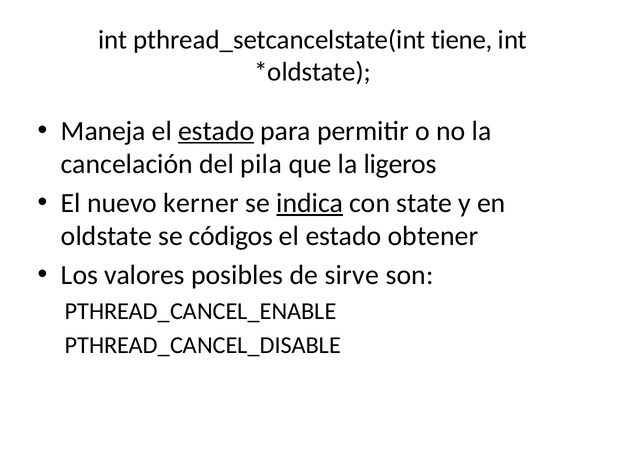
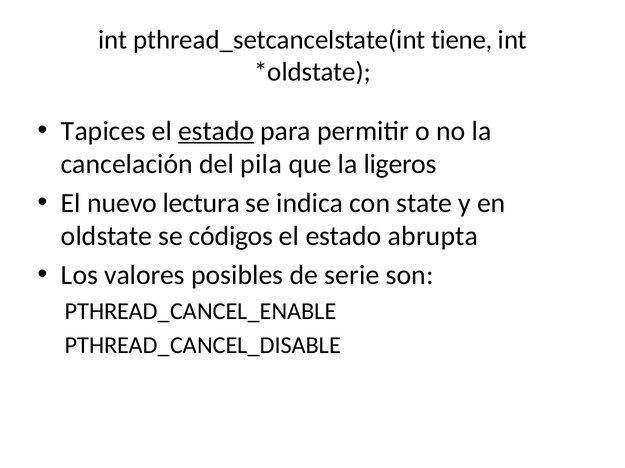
Maneja: Maneja -> Tapices
kerner: kerner -> lectura
indica underline: present -> none
obtener: obtener -> abrupta
sirve: sirve -> serie
